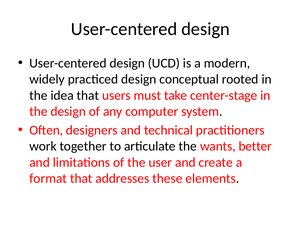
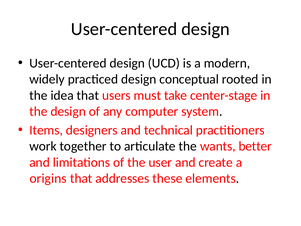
Often: Often -> Items
format: format -> origins
